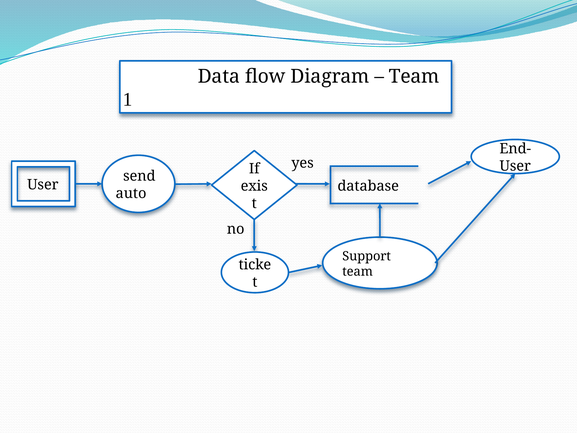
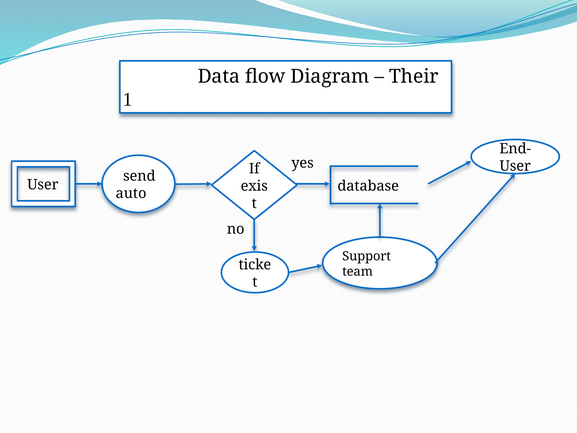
Team at (414, 76): Team -> Their
